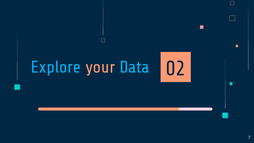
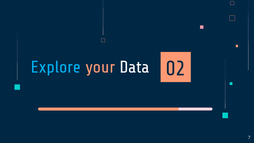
Data colour: light blue -> white
